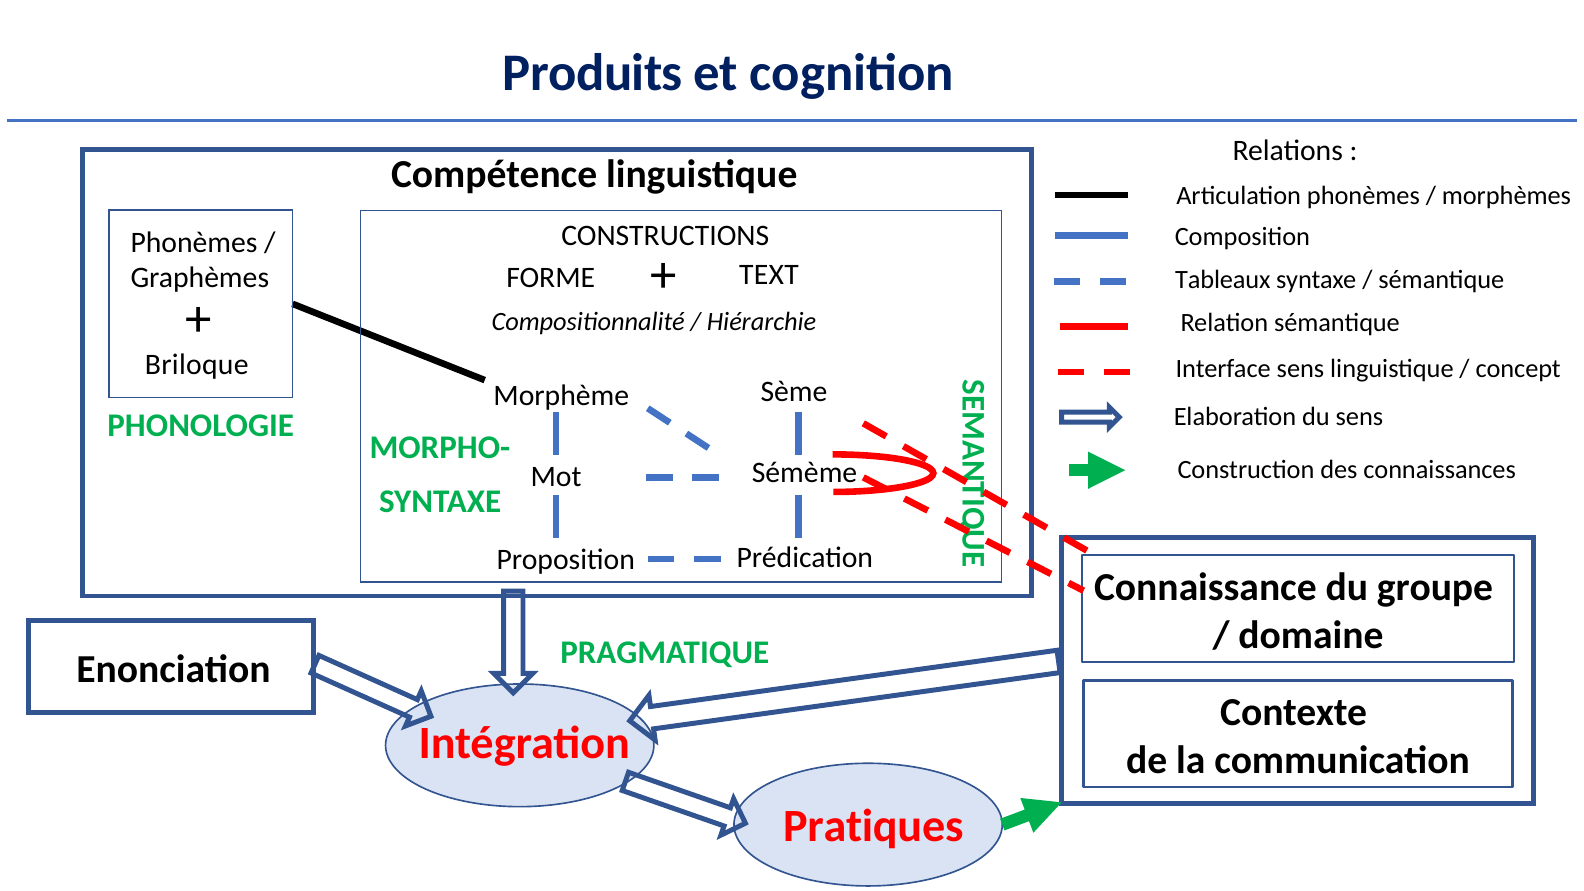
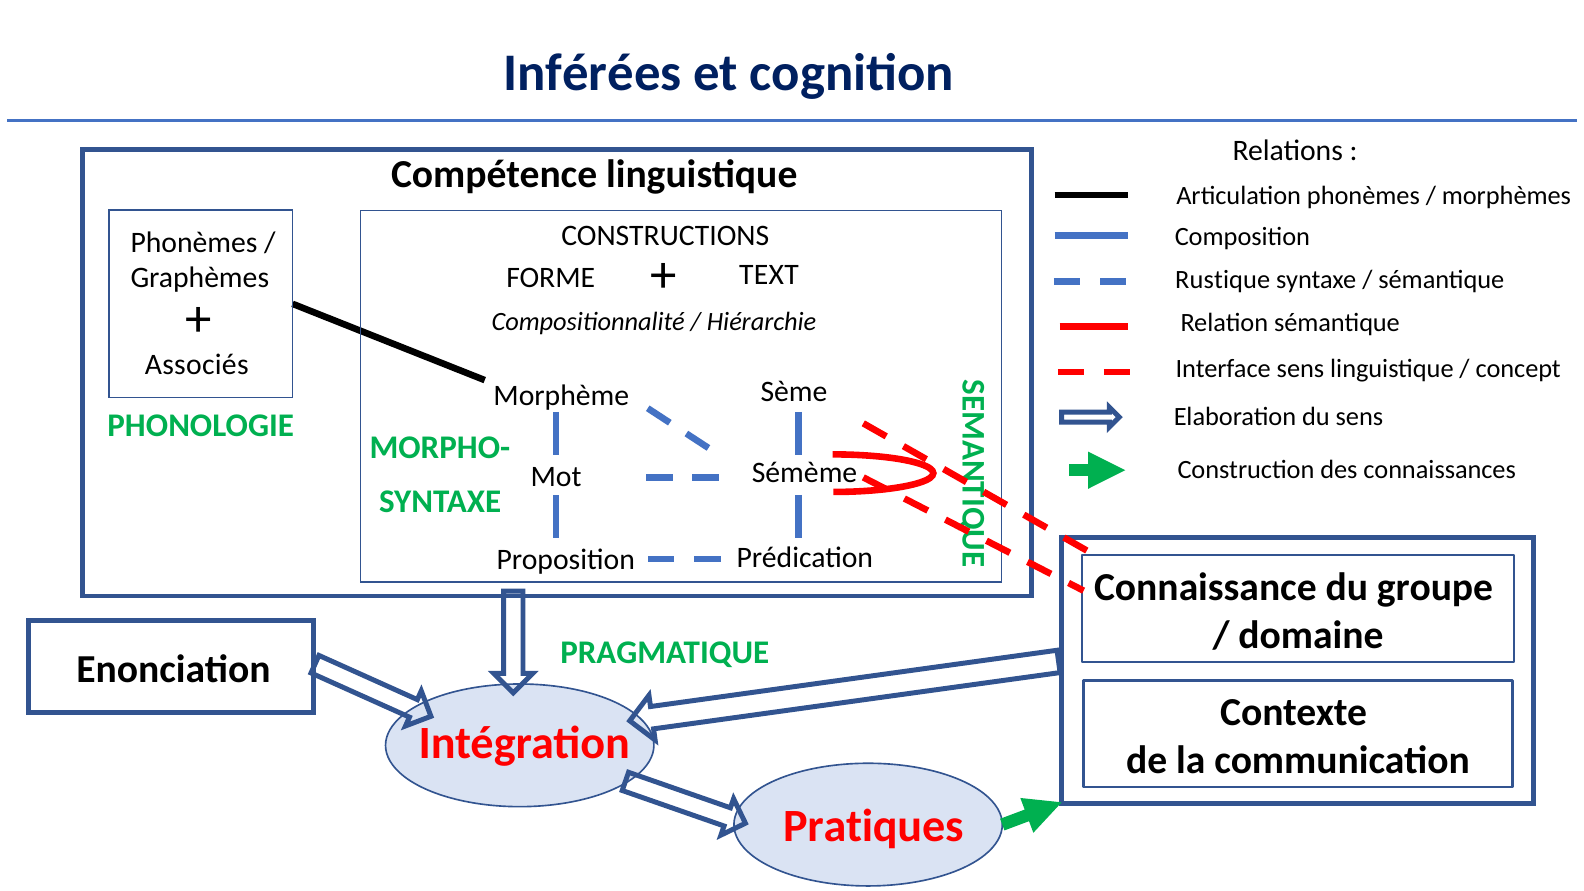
Produits: Produits -> Inférées
Tableaux: Tableaux -> Rustique
Briloque: Briloque -> Associés
